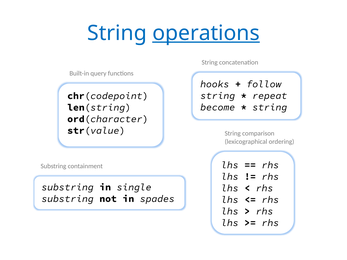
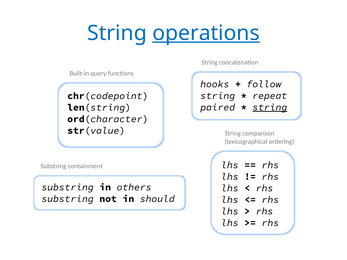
become: become -> paired
string at (270, 107) underline: none -> present
single: single -> others
spades: spades -> should
